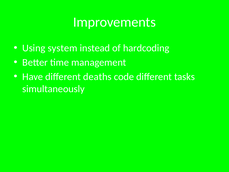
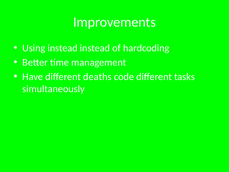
Using system: system -> instead
